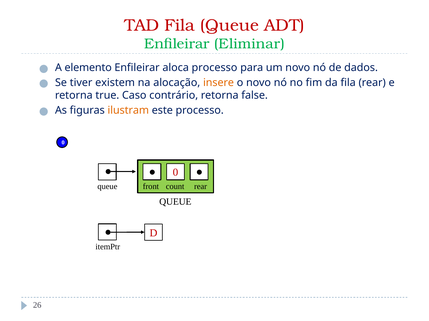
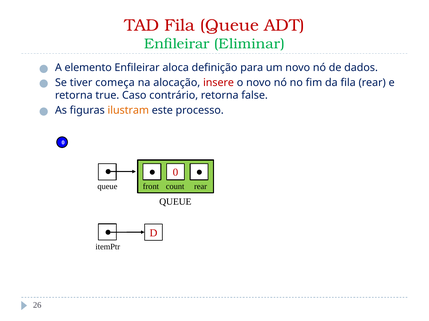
aloca processo: processo -> definição
existem: existem -> começa
insere colour: orange -> red
